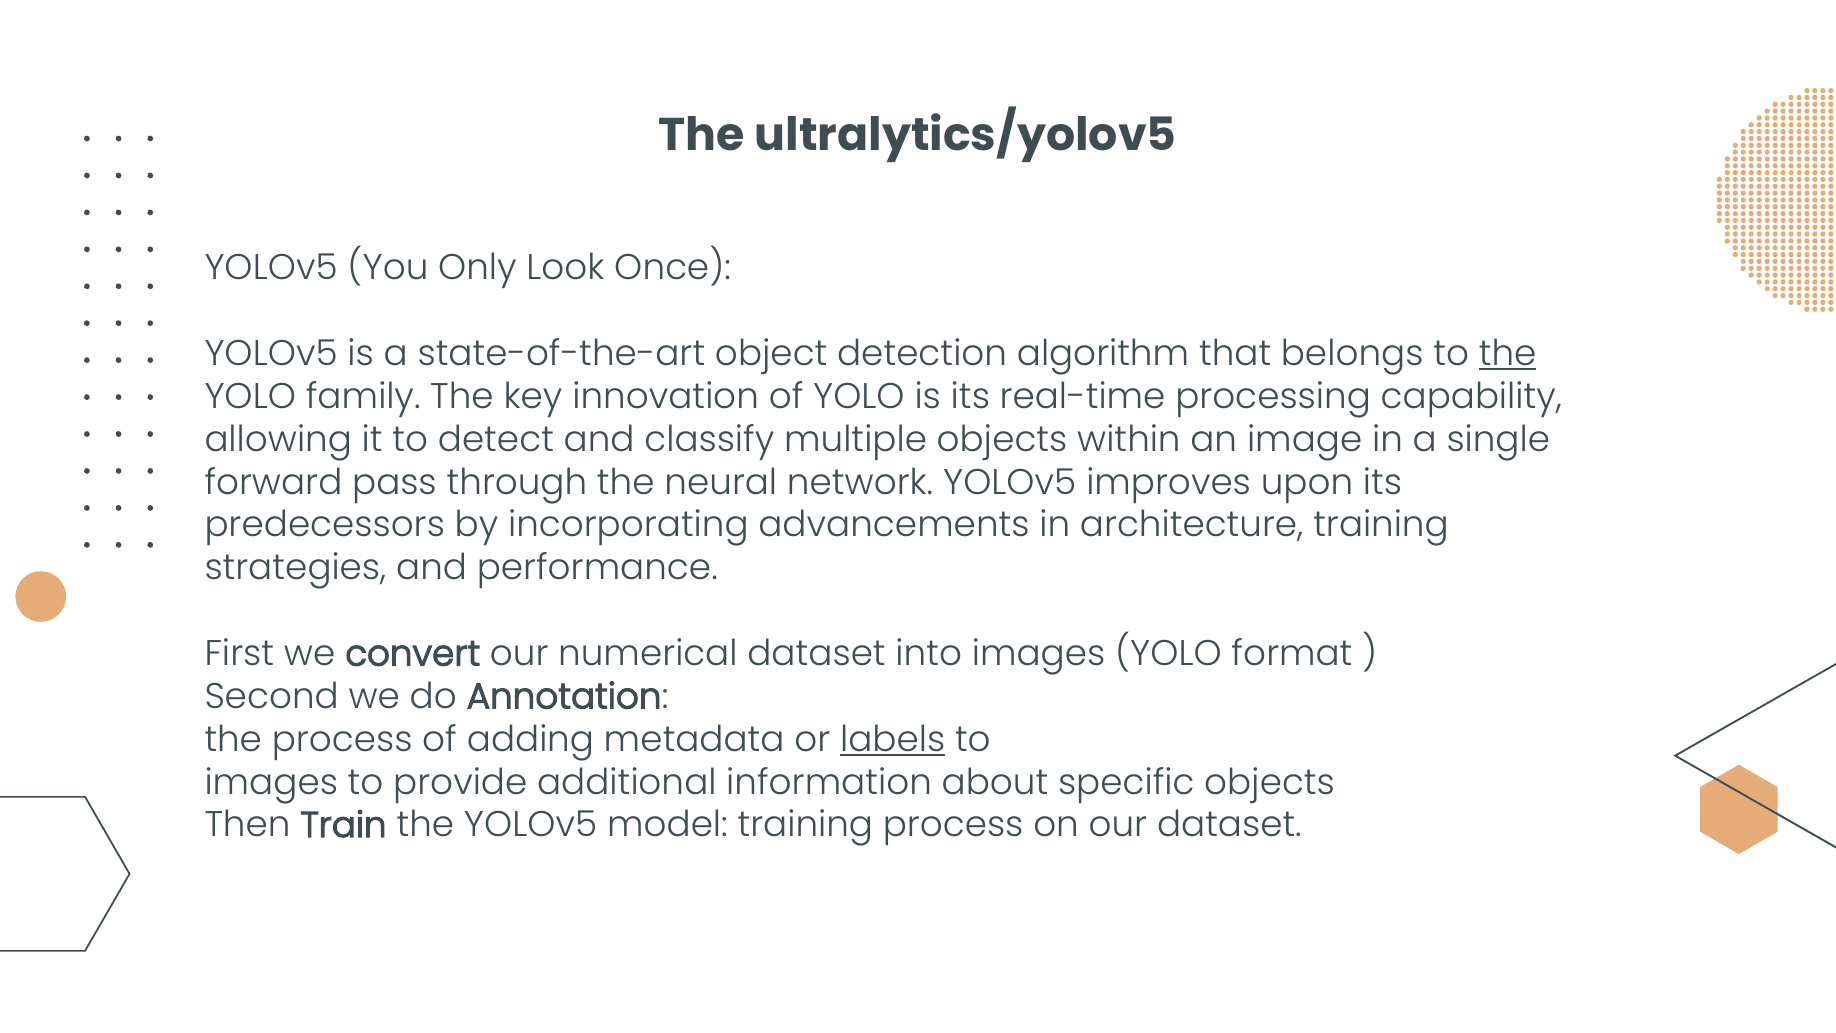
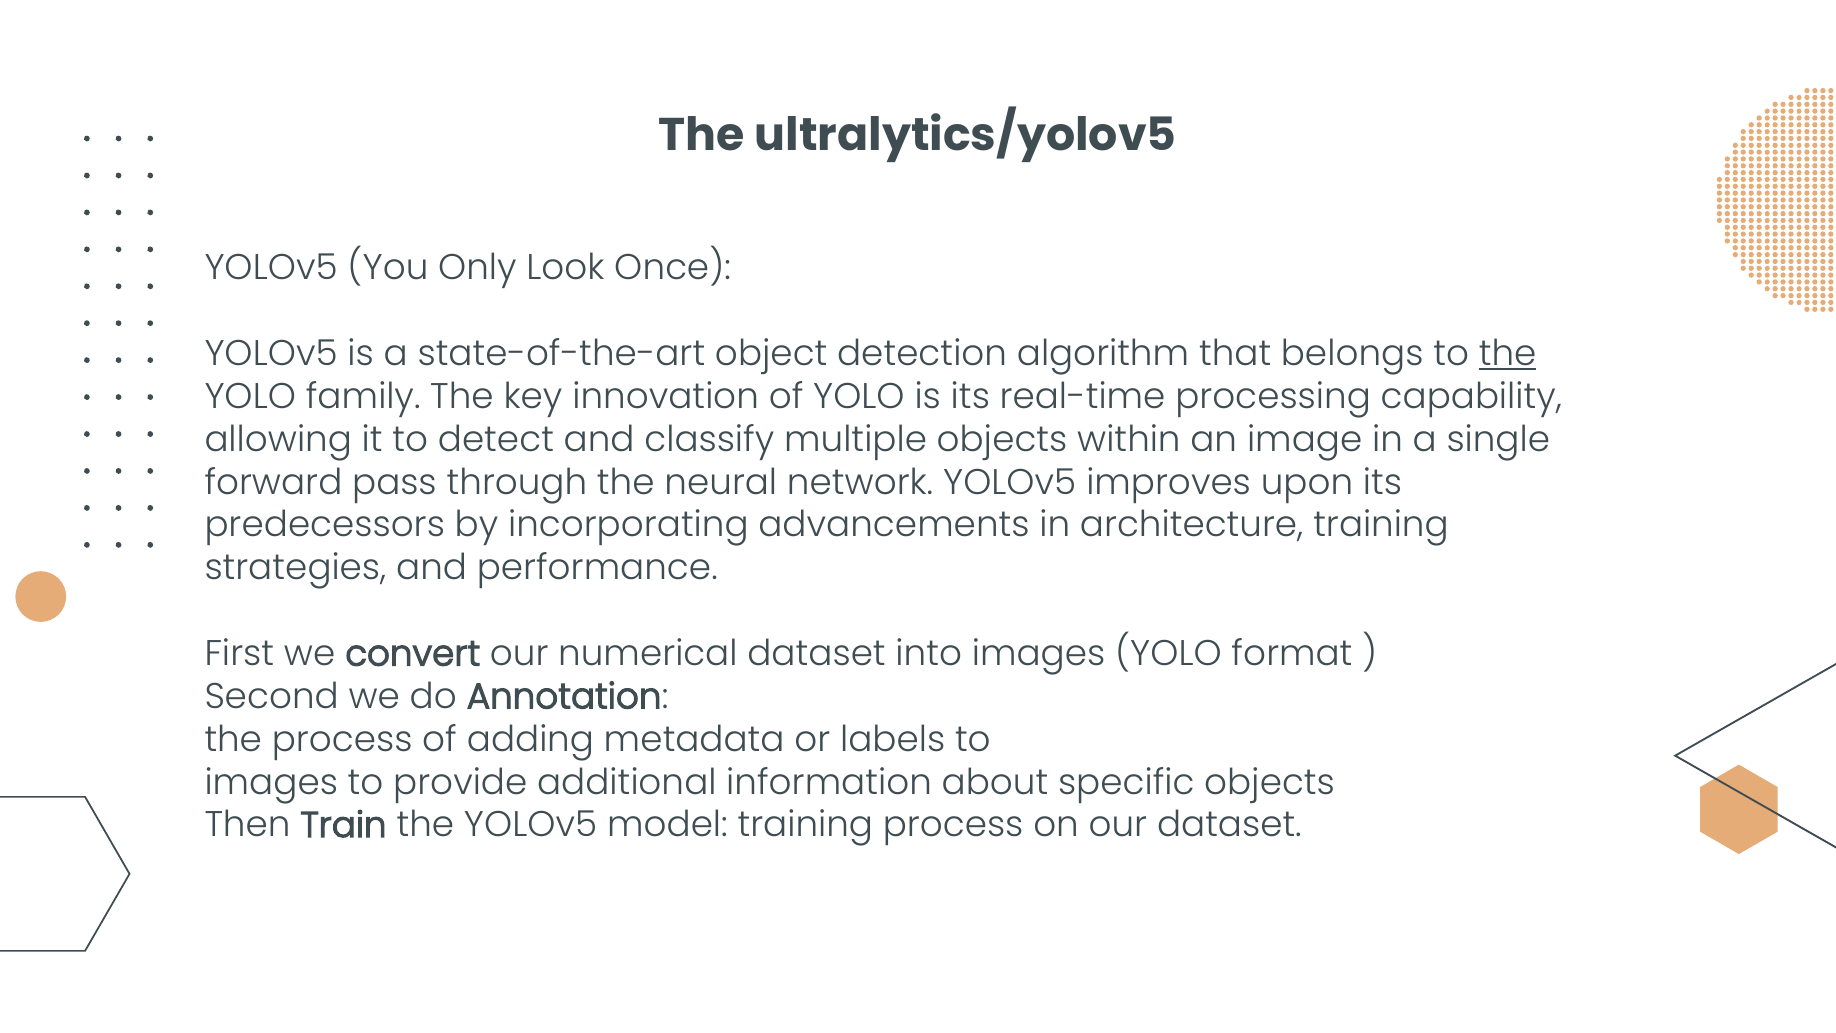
labels underline: present -> none
